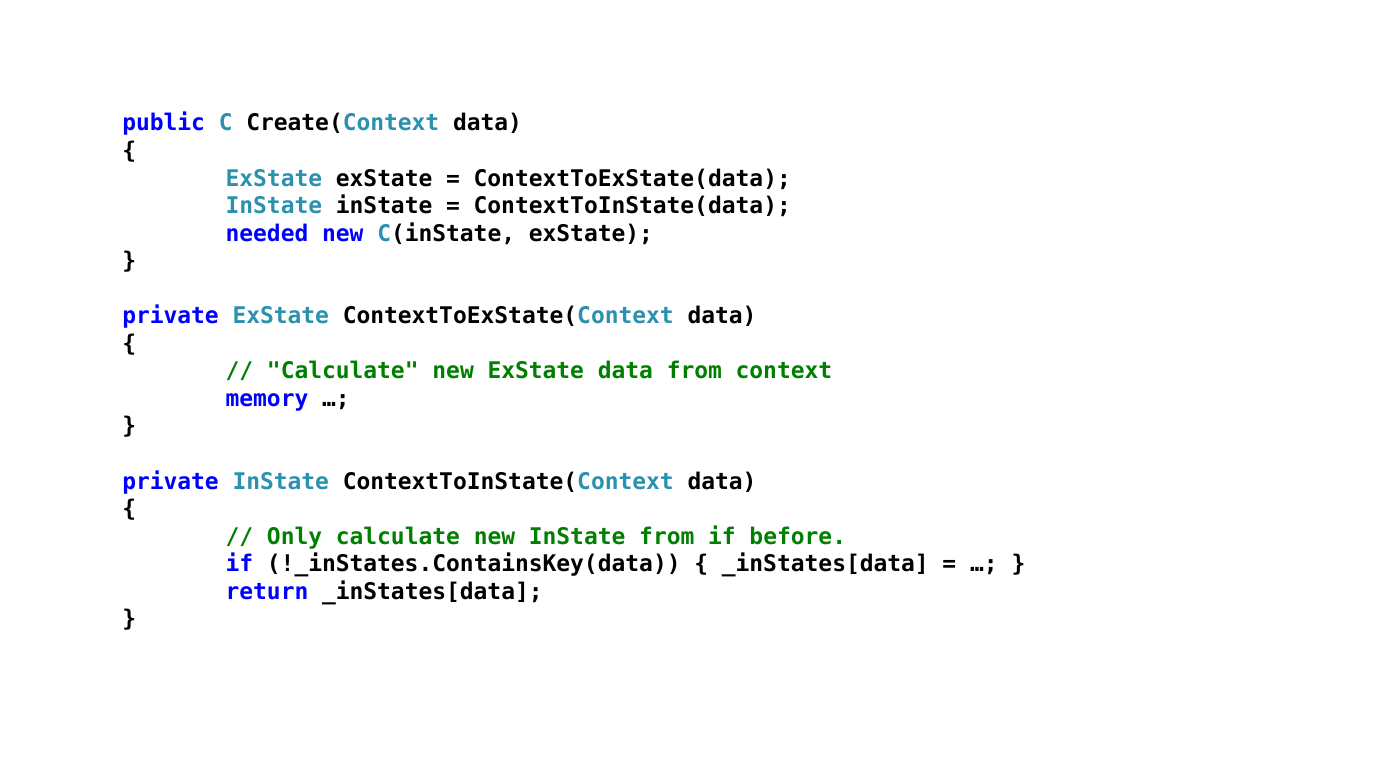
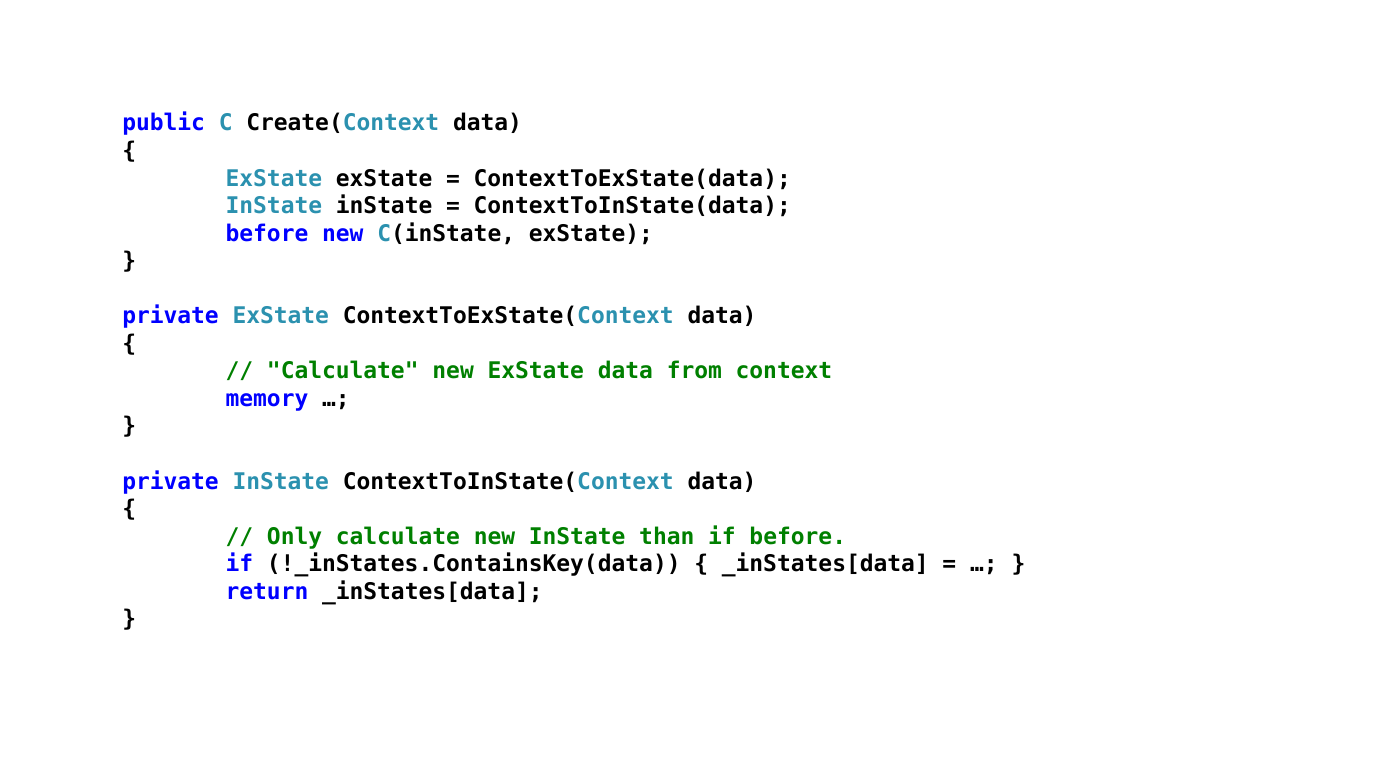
needed at (267, 234): needed -> before
InState from: from -> than
